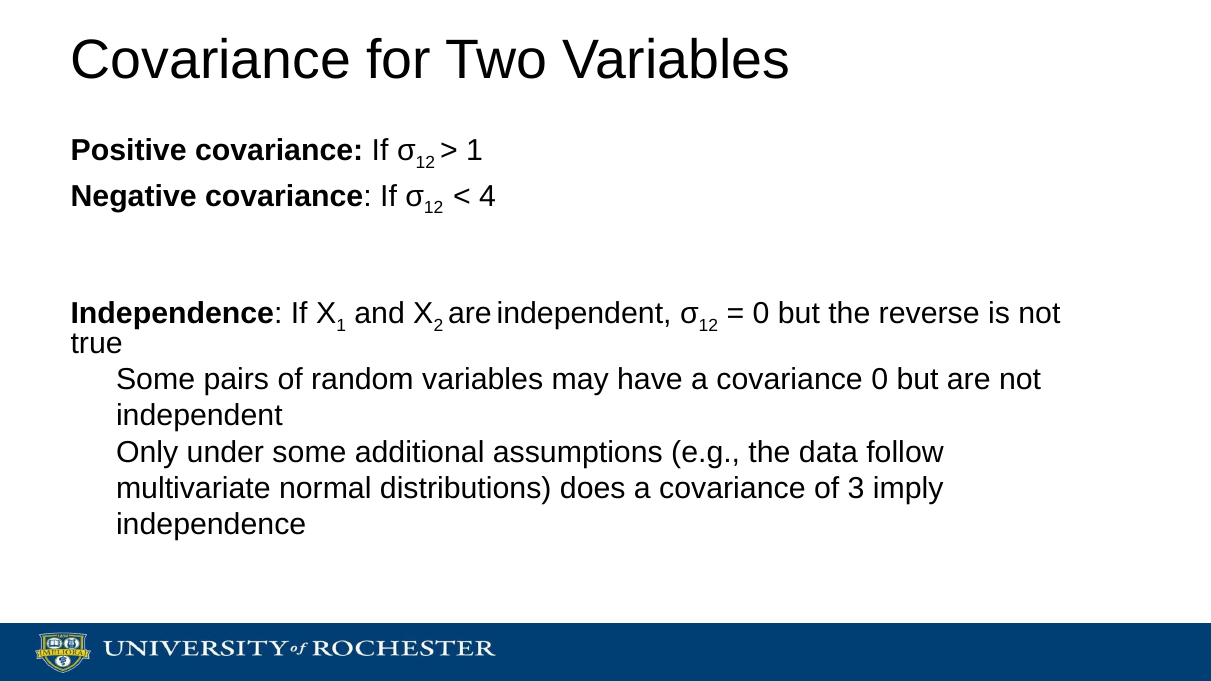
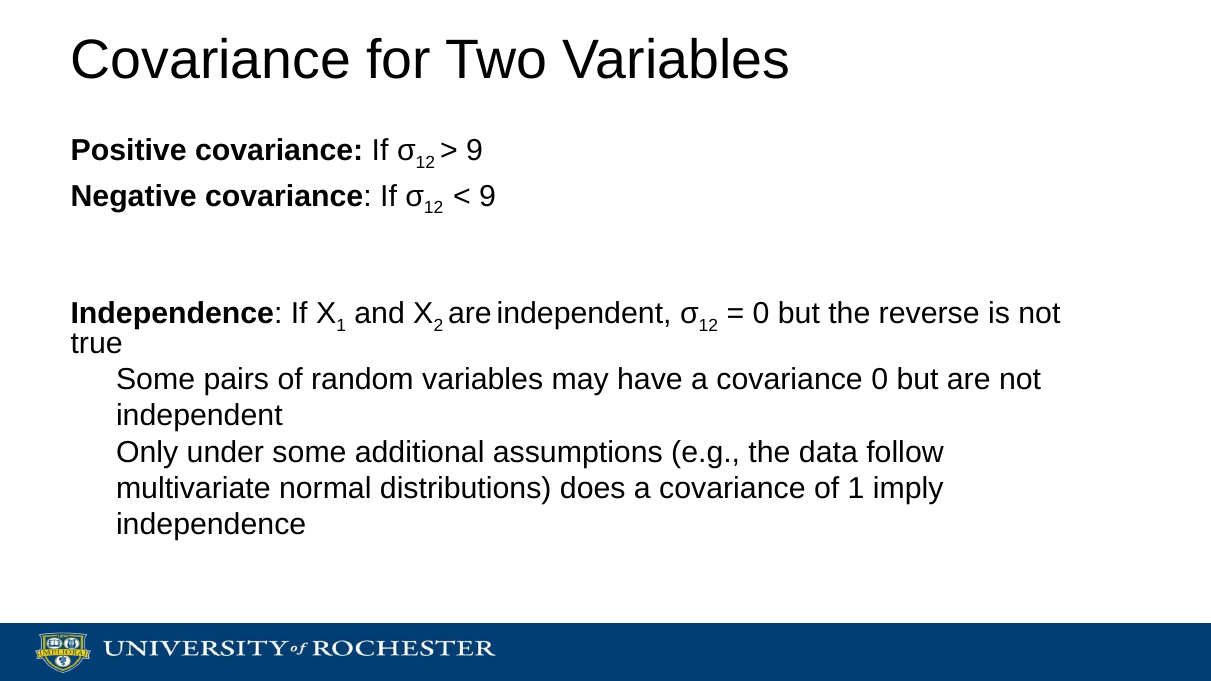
1 at (474, 151): 1 -> 9
4 at (488, 196): 4 -> 9
of 3: 3 -> 1
